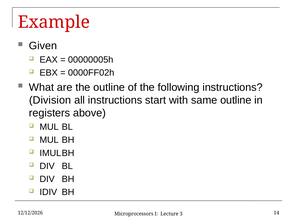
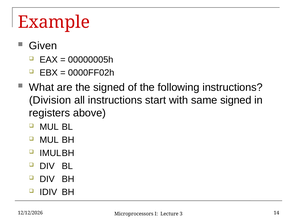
the outline: outline -> signed
same outline: outline -> signed
